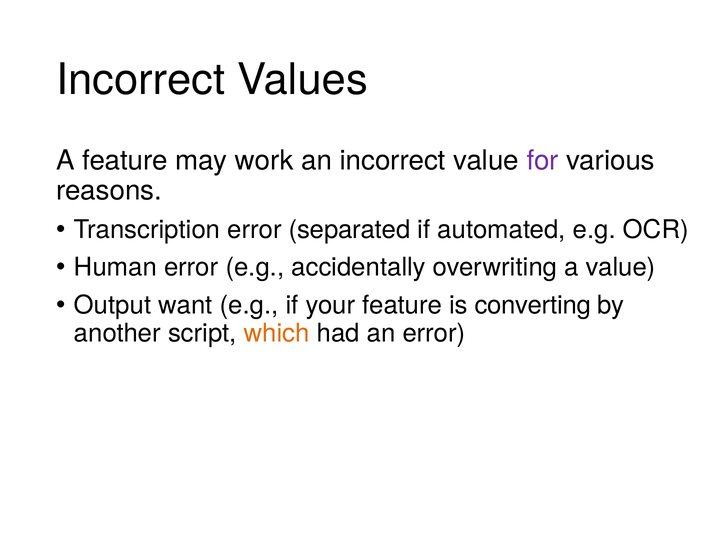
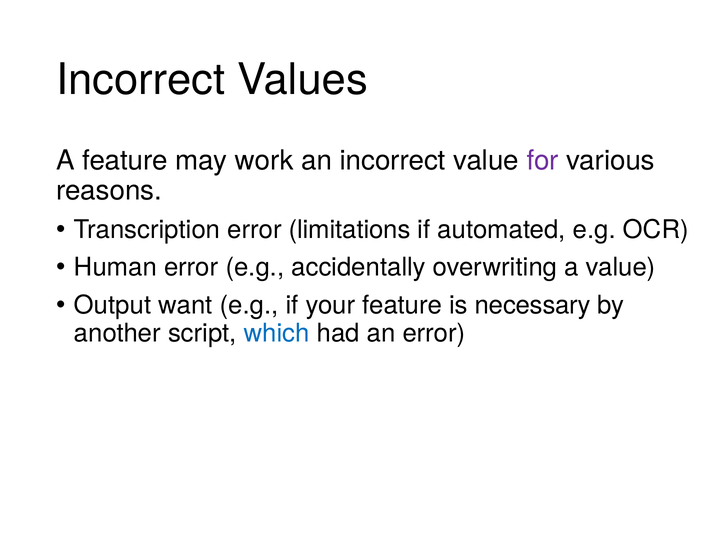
separated: separated -> limitations
converting: converting -> necessary
which colour: orange -> blue
